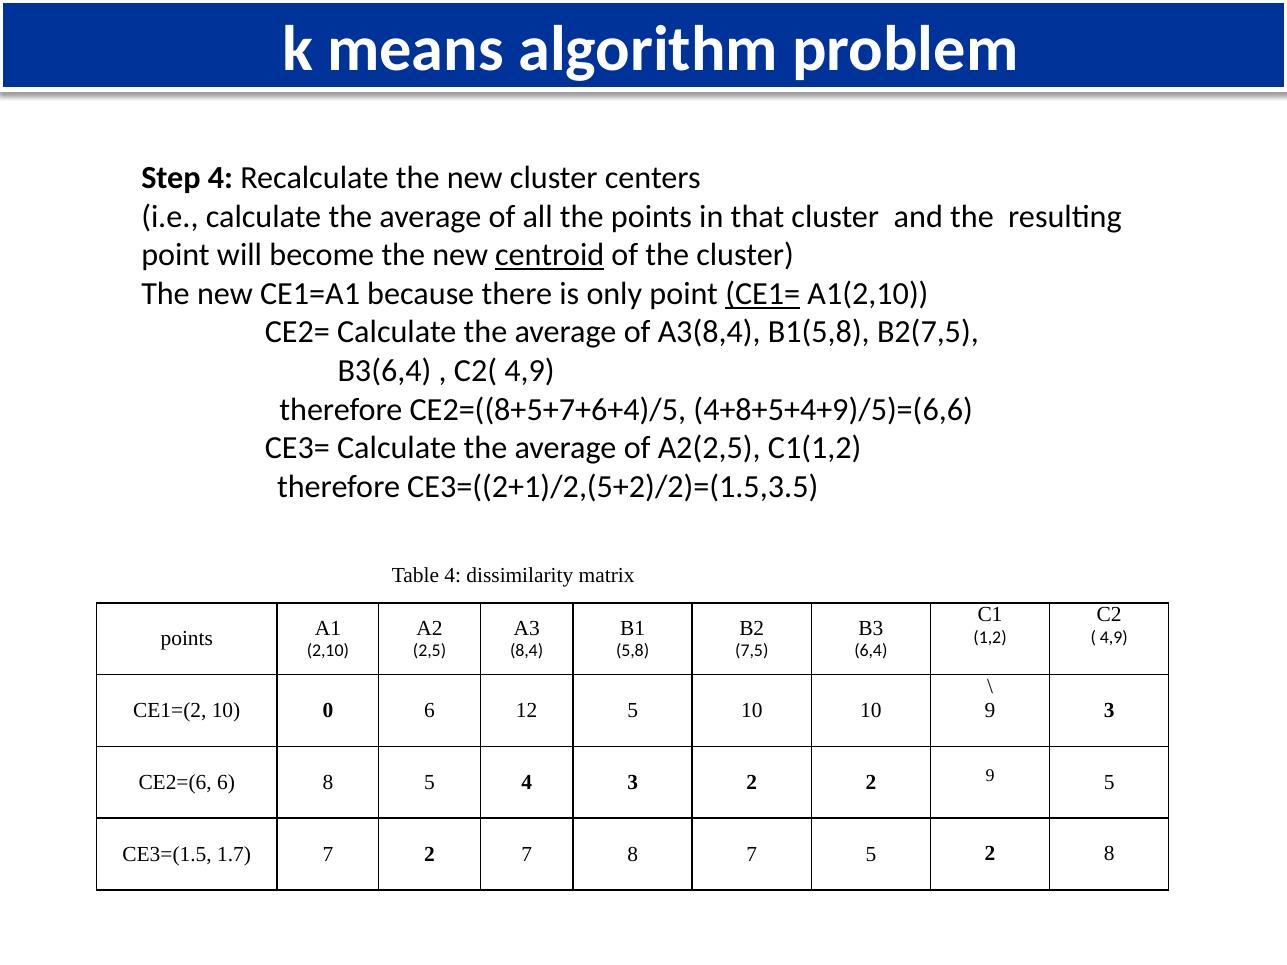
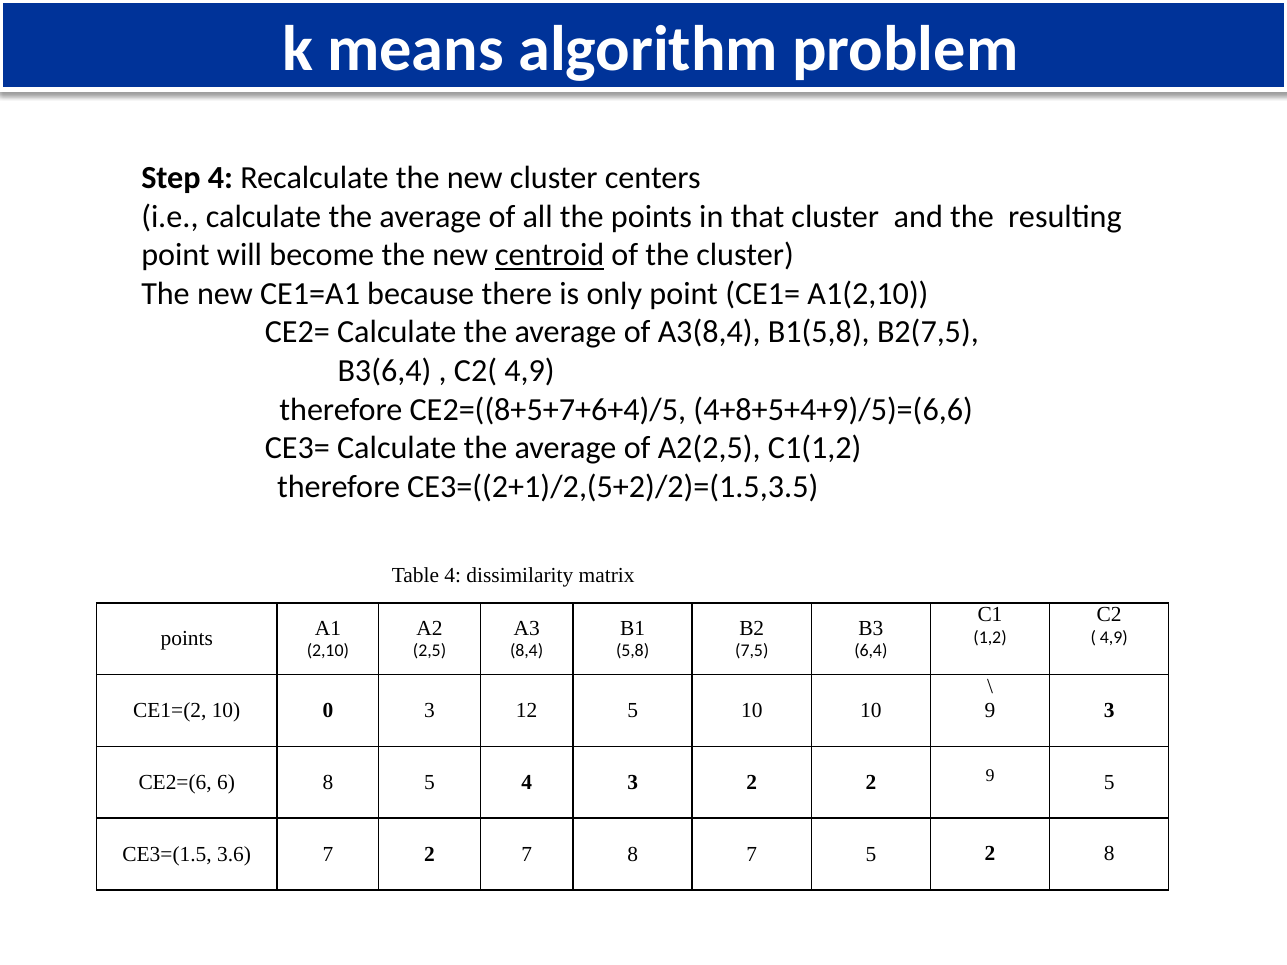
CE1= underline: present -> none
0 6: 6 -> 3
1.7: 1.7 -> 3.6
